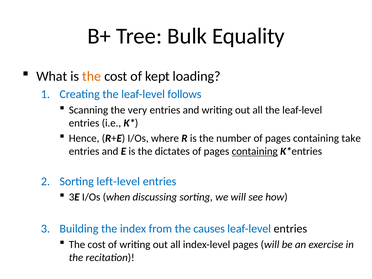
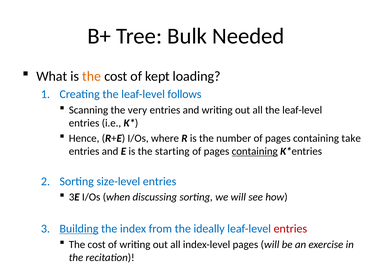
Equality: Equality -> Needed
dictates: dictates -> starting
left-level: left-level -> size-level
Building underline: none -> present
causes: causes -> ideally
entries at (290, 229) colour: black -> red
